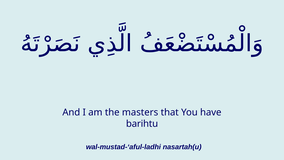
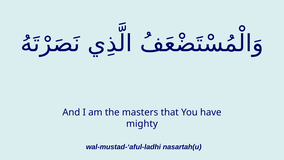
barihtu: barihtu -> mighty
